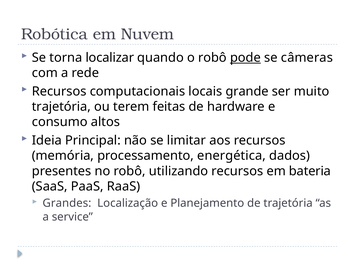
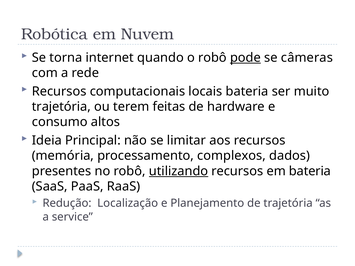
localizar: localizar -> internet
locais grande: grande -> bateria
energética: energética -> complexos
utilizando underline: none -> present
Grandes: Grandes -> Redução
